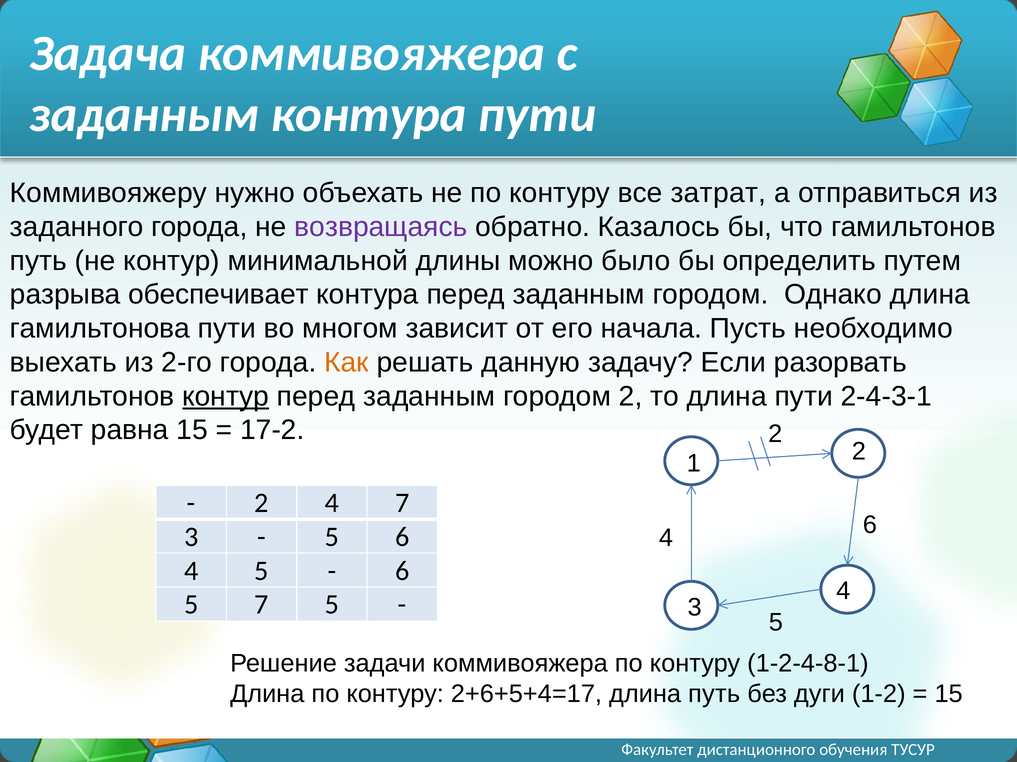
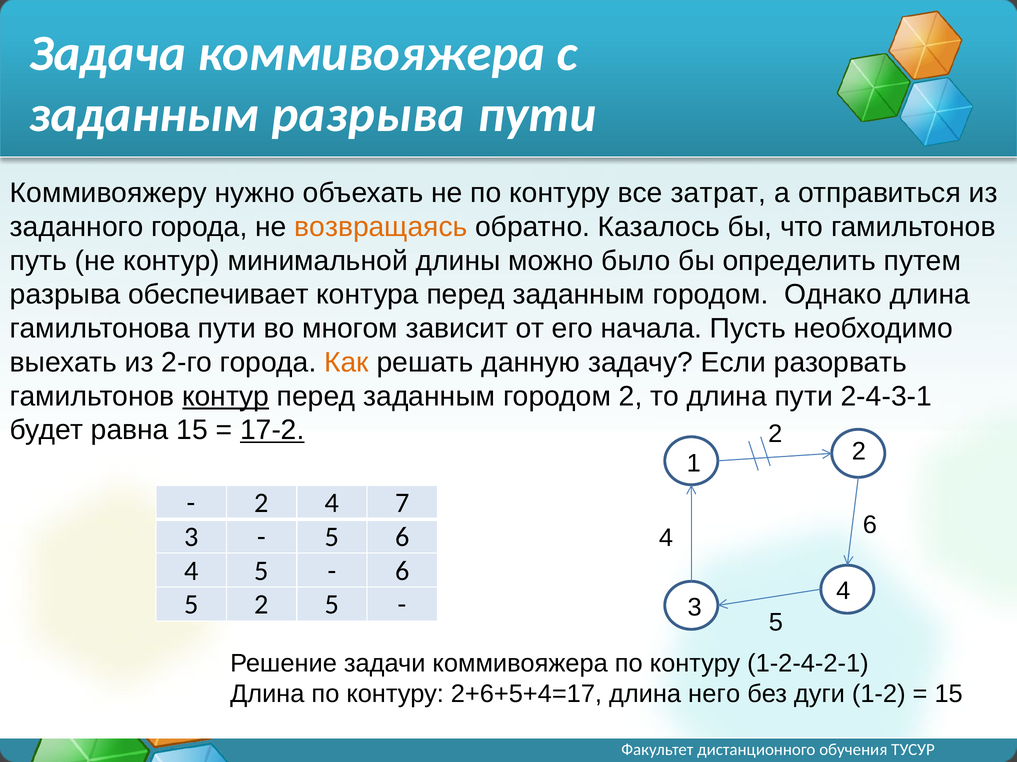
заданным контура: контура -> разрыва
возвращаясь colour: purple -> orange
17-2 underline: none -> present
5 7: 7 -> 2
1-2-4-8-1: 1-2-4-8-1 -> 1-2-4-2-1
длина путь: путь -> него
